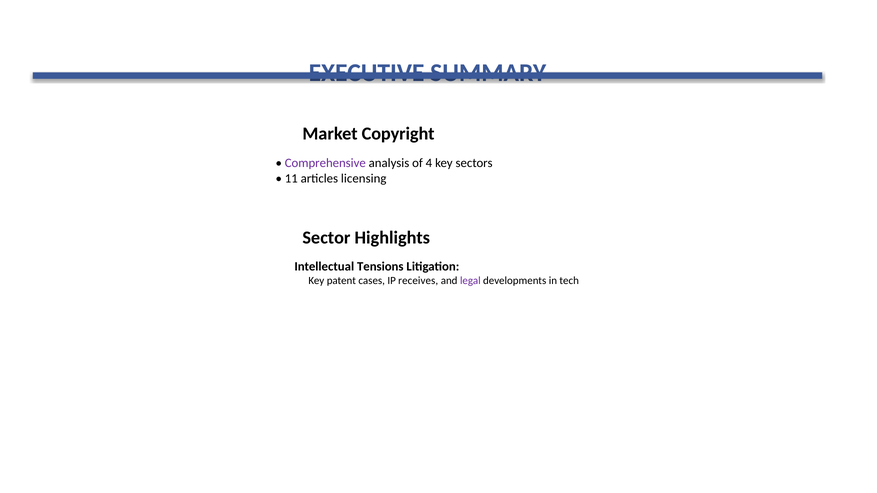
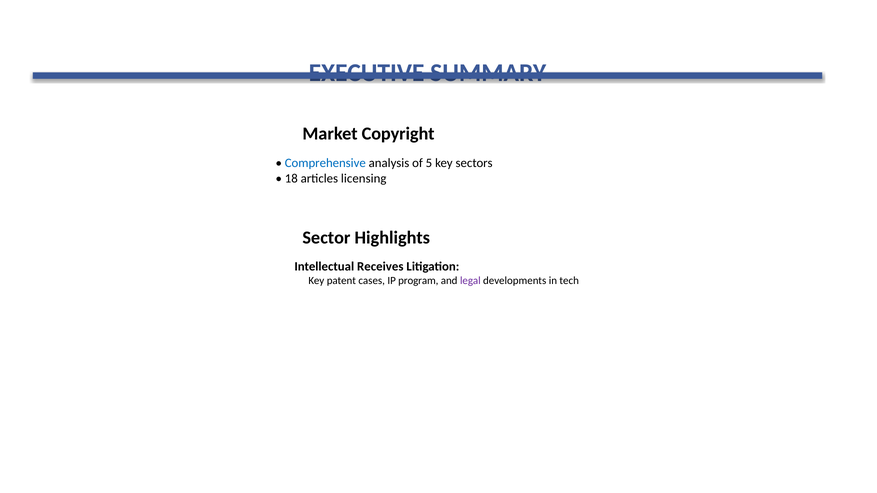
Comprehensive colour: purple -> blue
4: 4 -> 5
11: 11 -> 18
Tensions: Tensions -> Receives
receives: receives -> program
